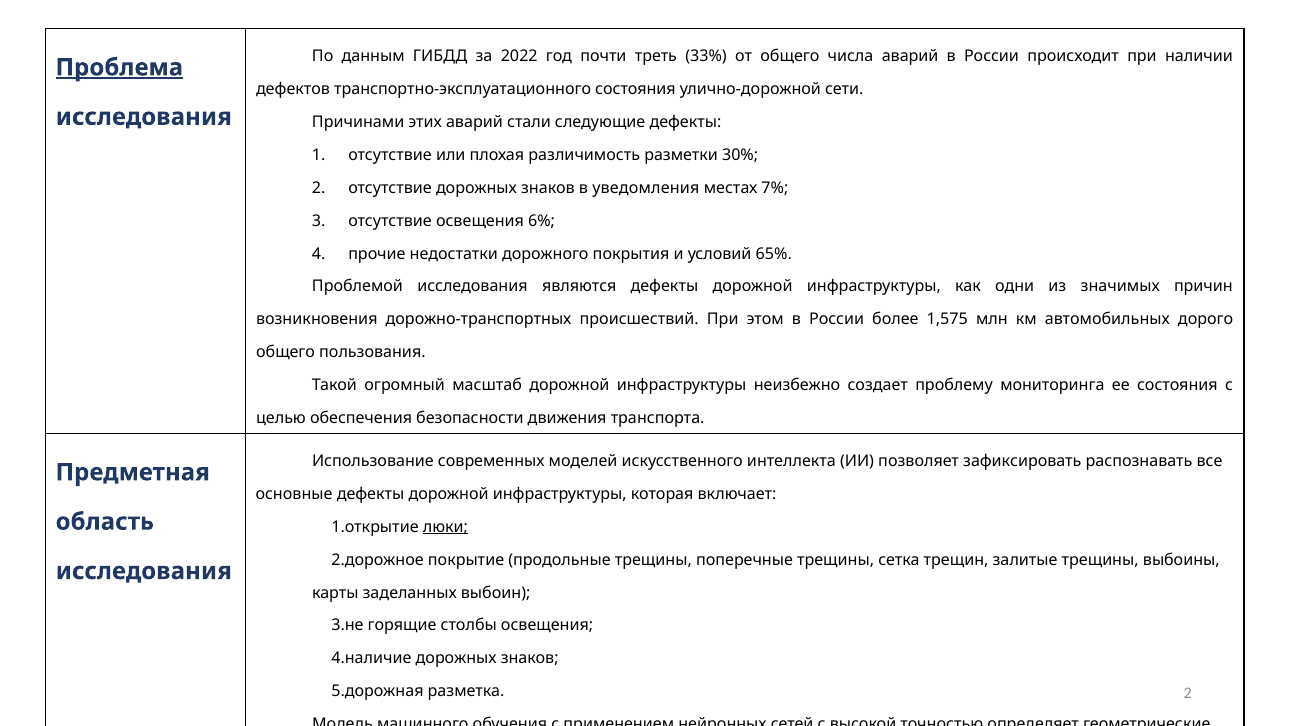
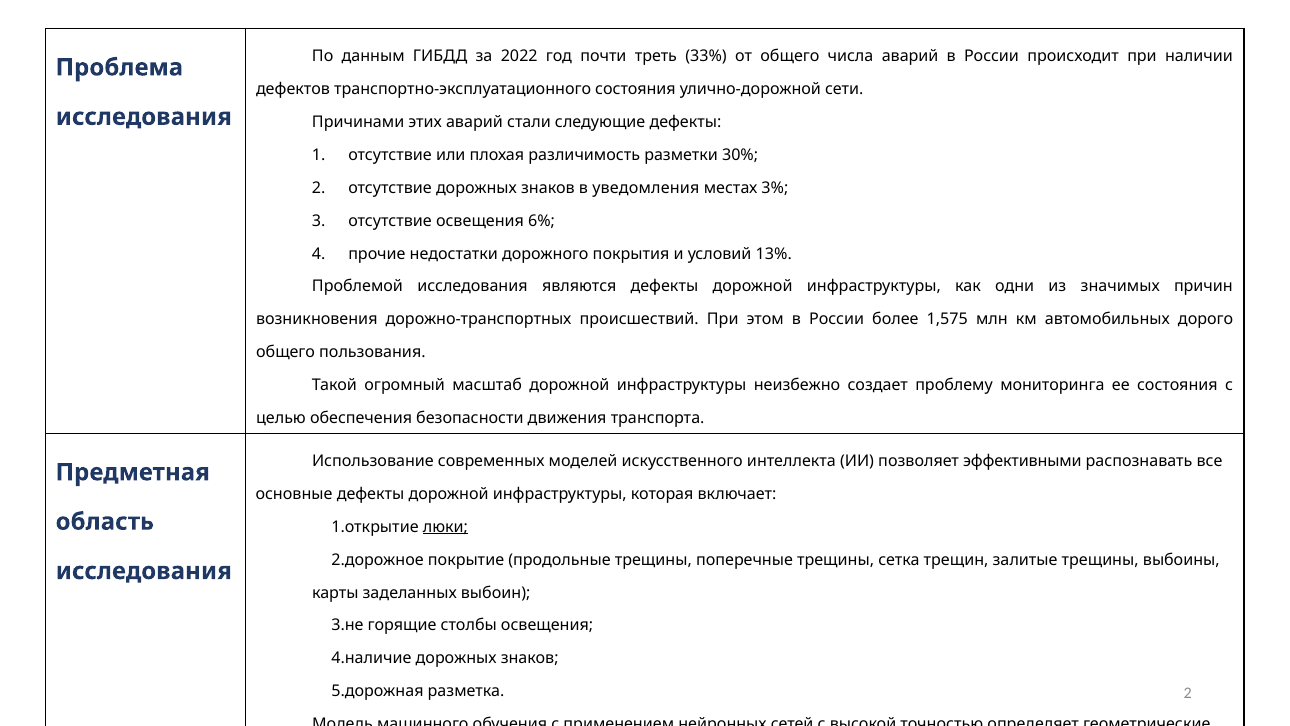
Проблема underline: present -> none
7%: 7% -> 3%
65%: 65% -> 13%
зафиксировать: зафиксировать -> эффективными
